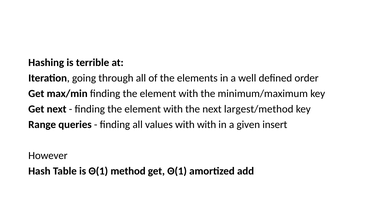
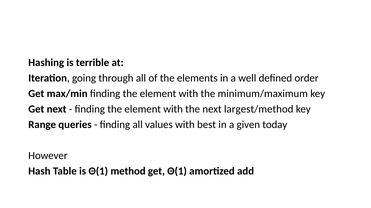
with with: with -> best
insert: insert -> today
